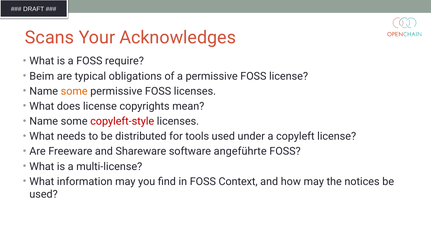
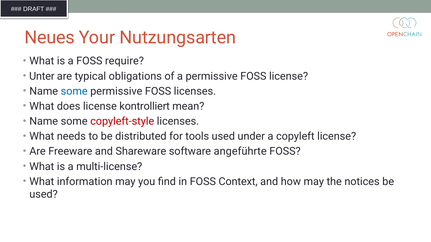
Scans: Scans -> Neues
Acknowledges: Acknowledges -> Nutzungsarten
Beim: Beim -> Unter
some at (74, 91) colour: orange -> blue
copyrights: copyrights -> kontrolliert
